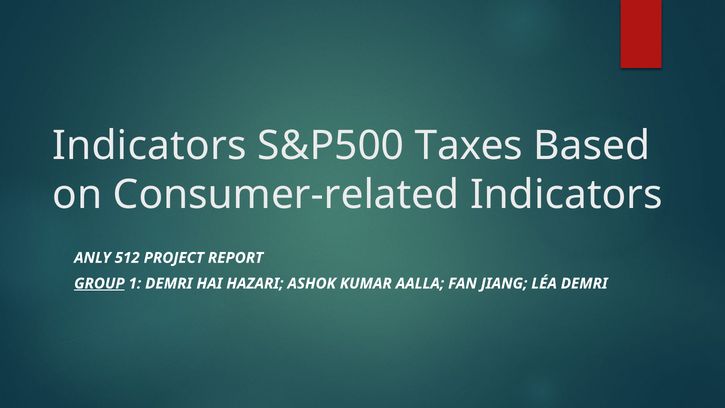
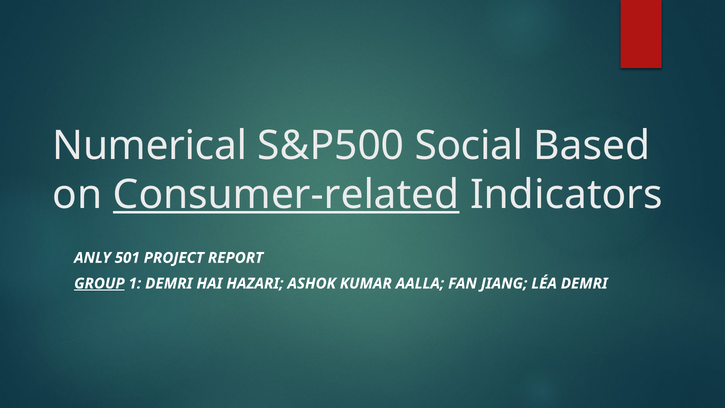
Indicators at (150, 146): Indicators -> Numerical
Taxes: Taxes -> Social
Consumer-related underline: none -> present
512: 512 -> 501
